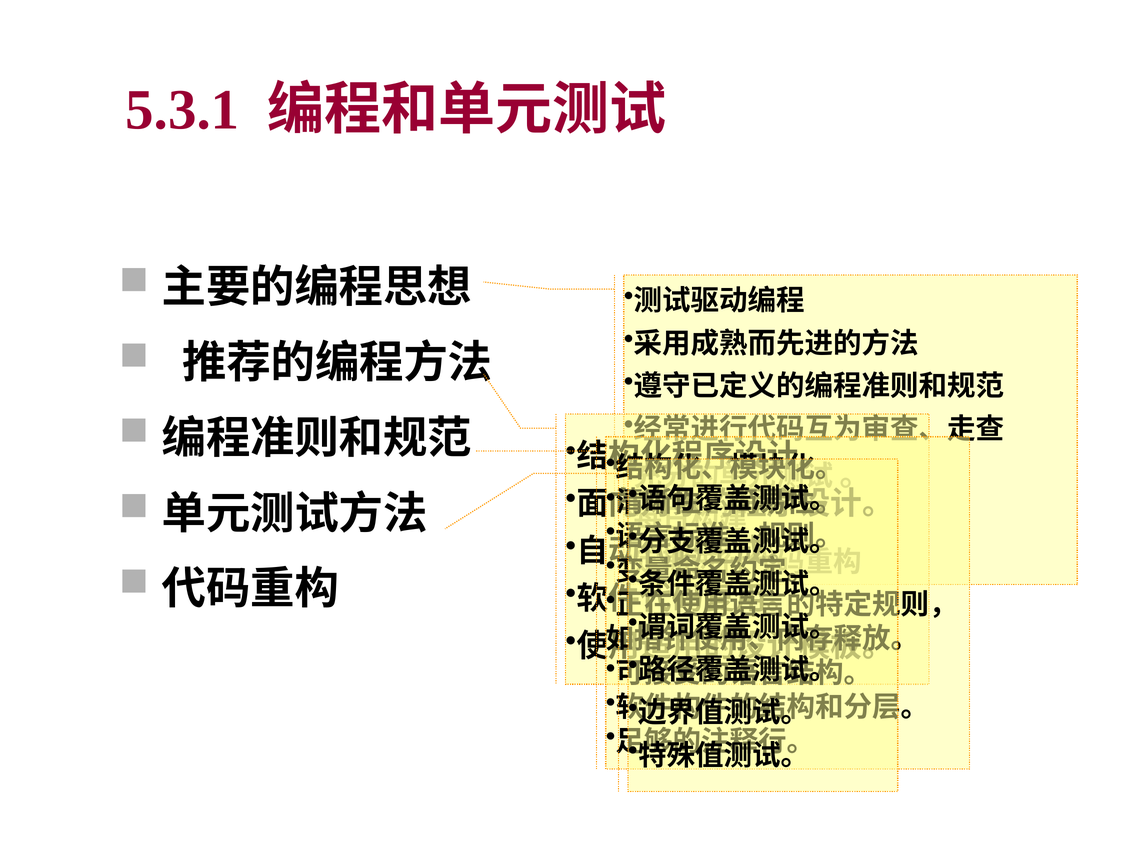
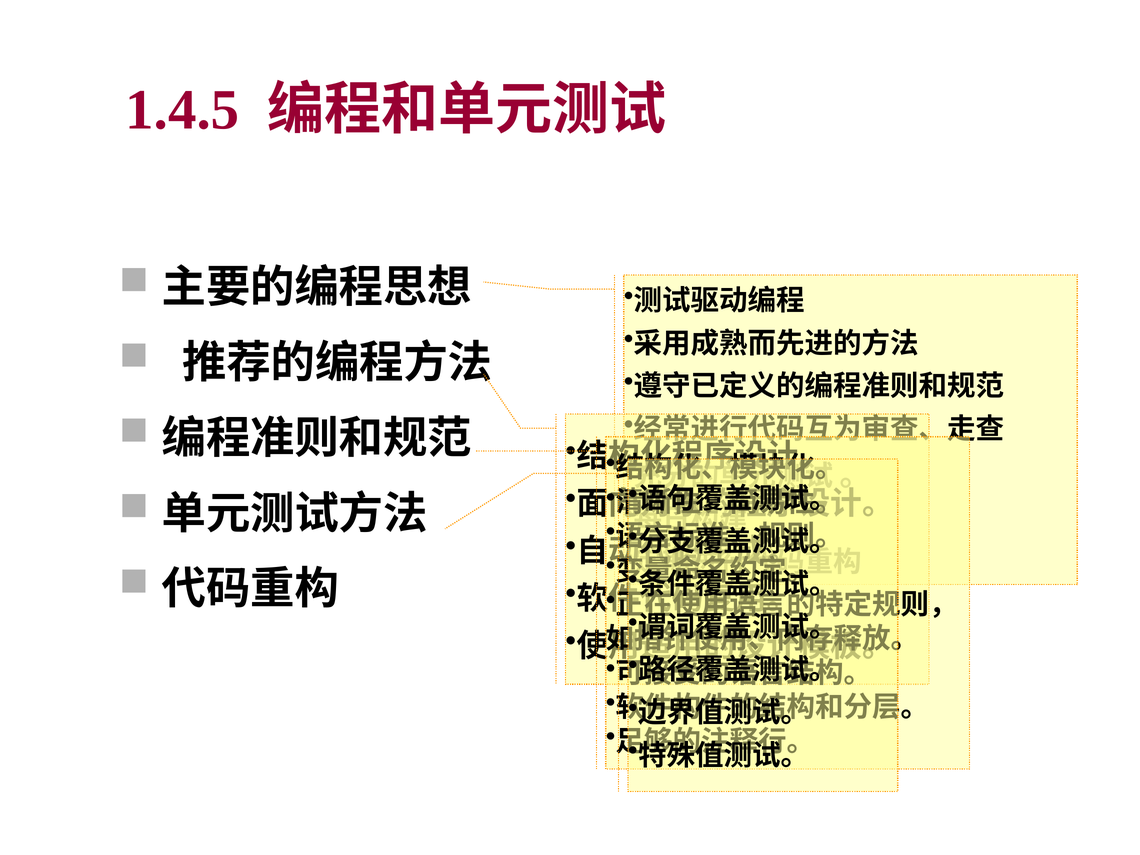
5.3.1: 5.3.1 -> 1.4.5
